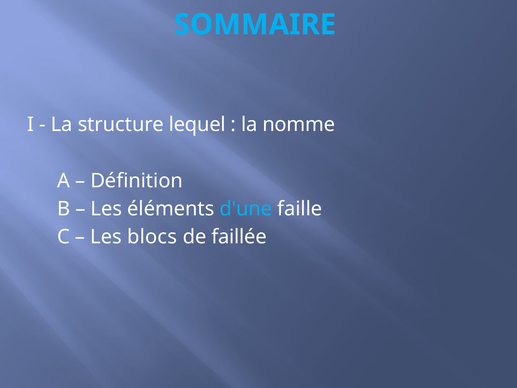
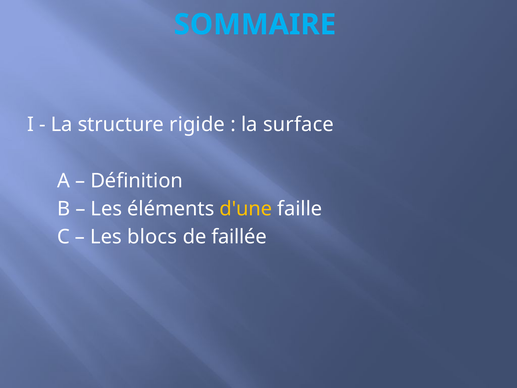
lequel: lequel -> rigide
nomme: nomme -> surface
d'une colour: light blue -> yellow
